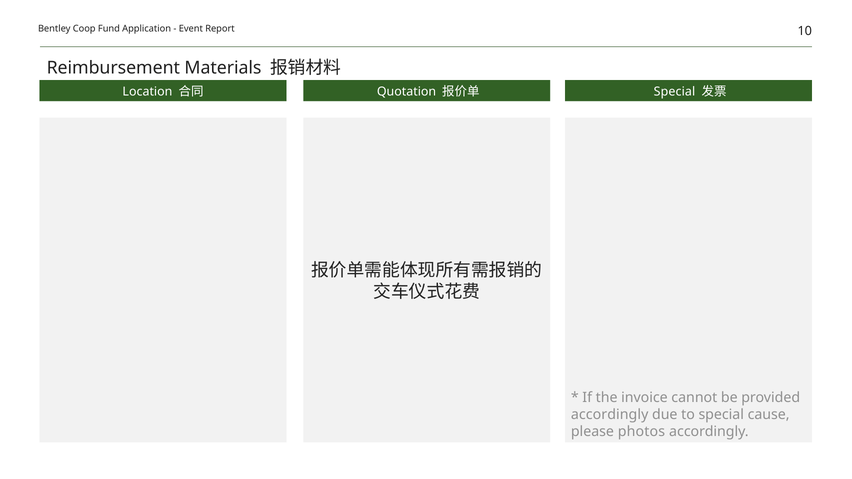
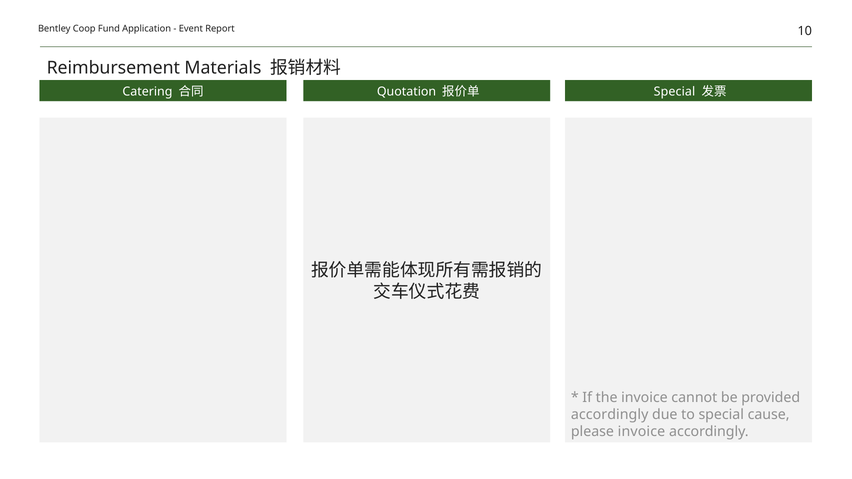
Location: Location -> Catering
please photos: photos -> invoice
